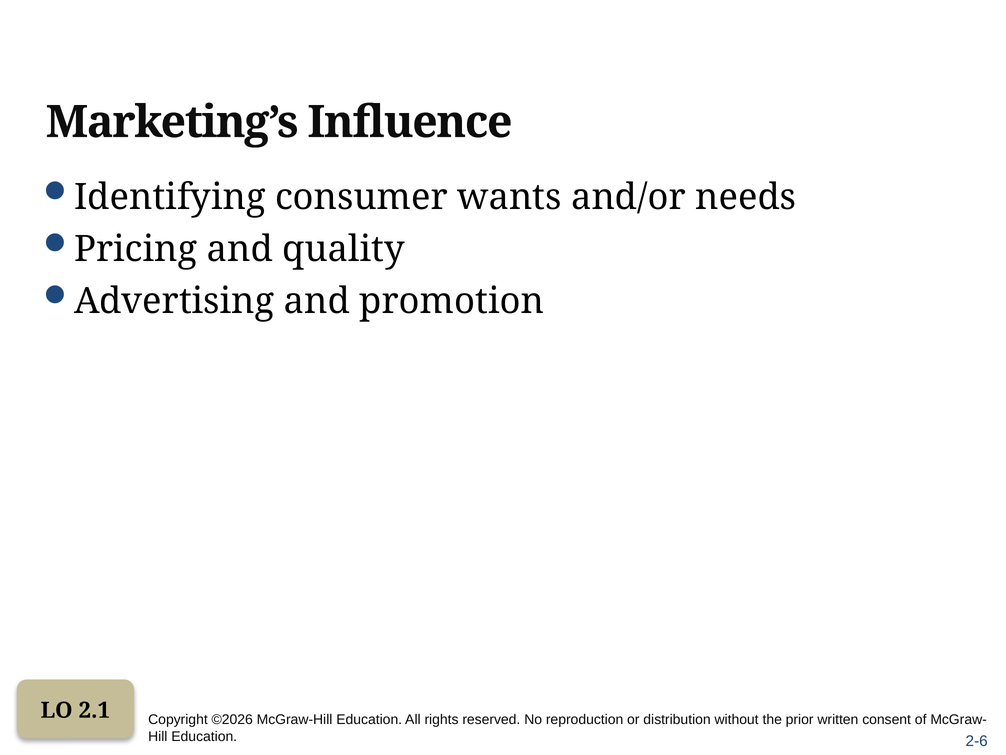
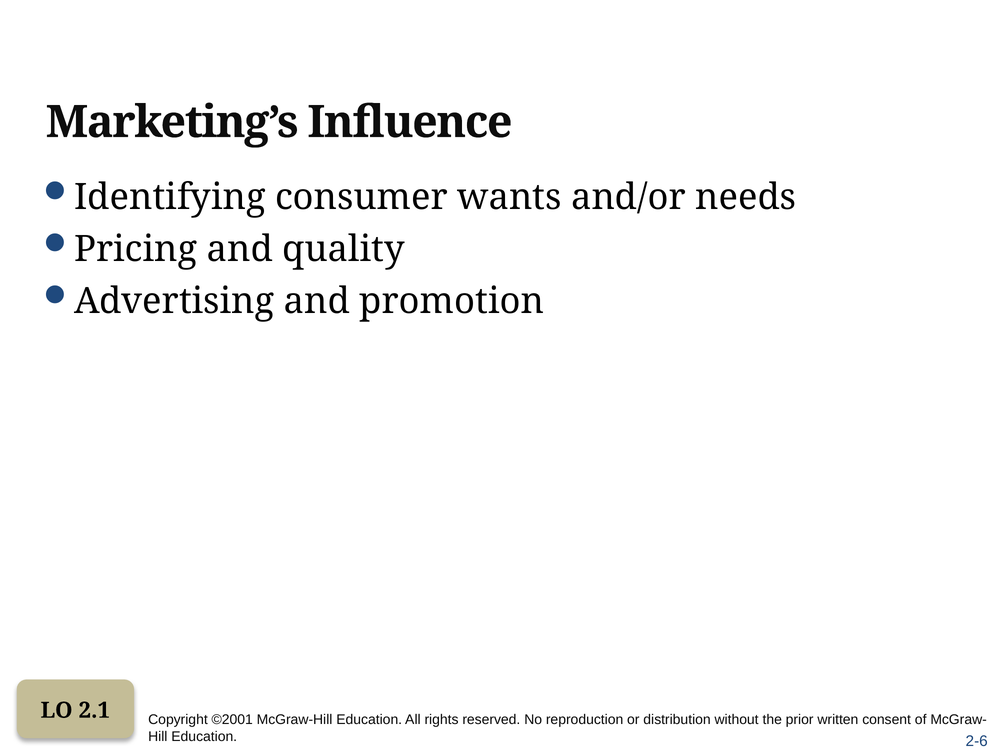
©2026: ©2026 -> ©2001
